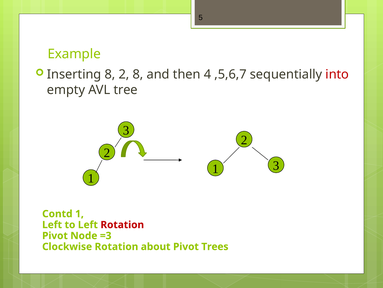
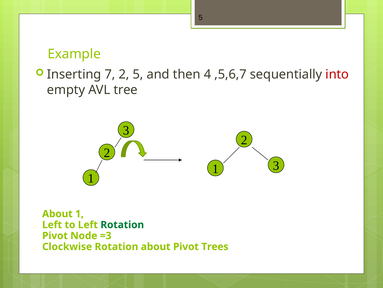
Inserting 8: 8 -> 7
2 8: 8 -> 5
Contd at (57, 213): Contd -> About
Rotation at (122, 224) colour: red -> green
